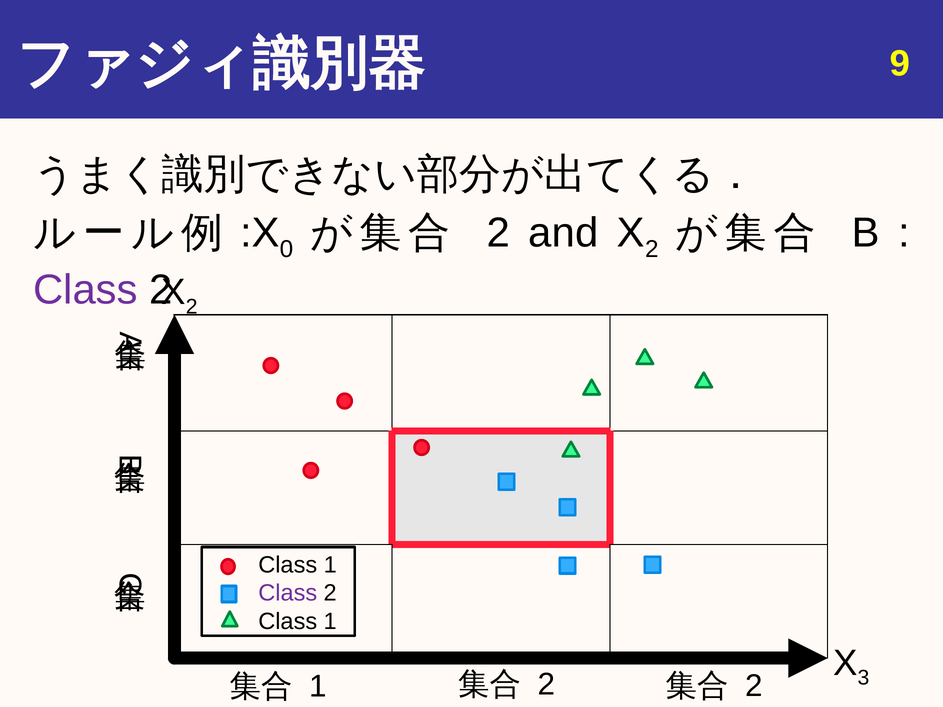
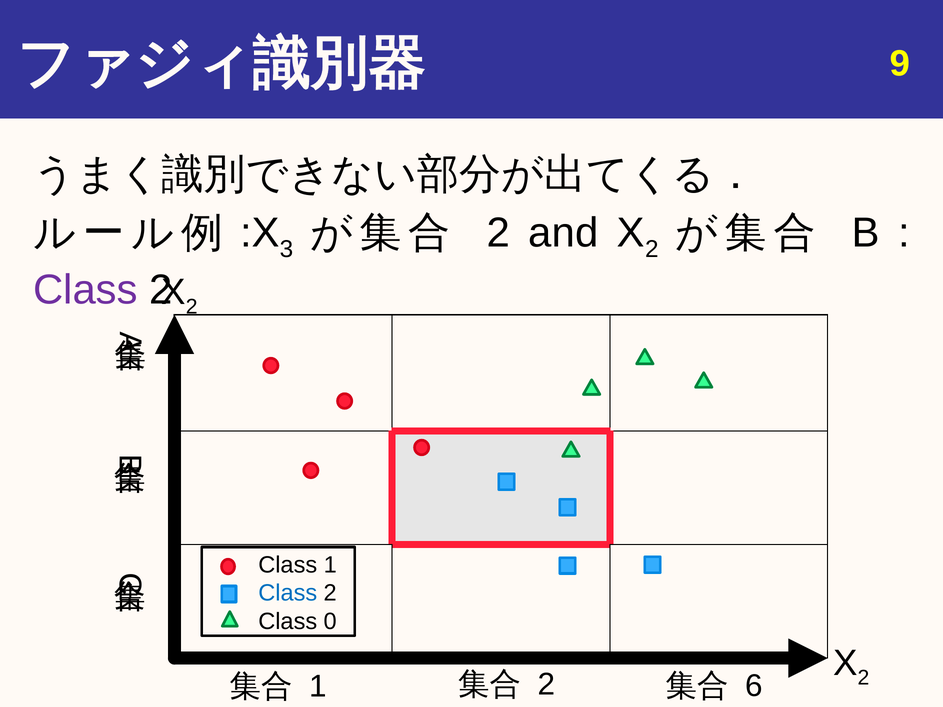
0: 0 -> 3
Class at (288, 593) colour: purple -> blue
1 at (330, 622): 1 -> 0
3 at (863, 678): 3 -> 2
2 at (754, 686): 2 -> 6
